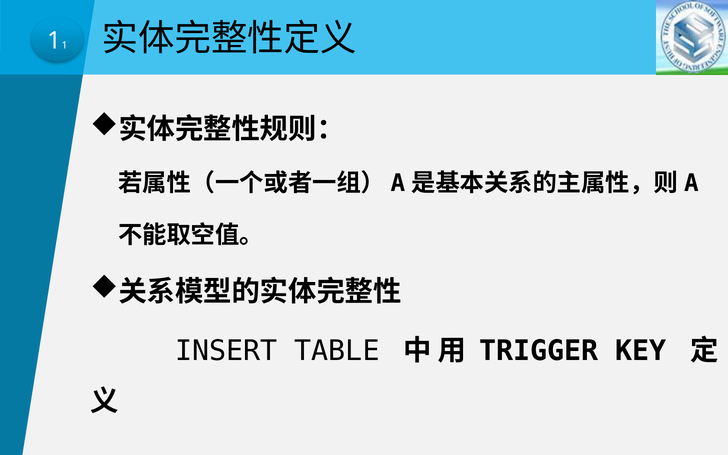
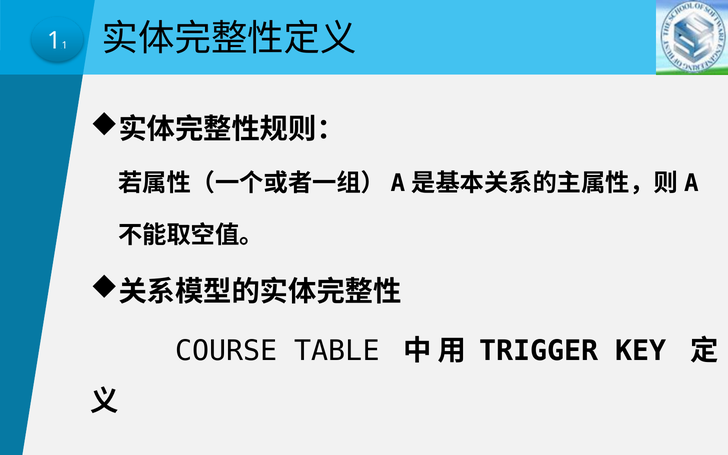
INSERT: INSERT -> COURSE
